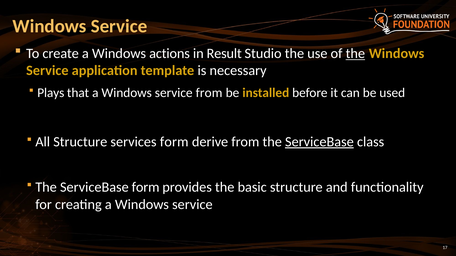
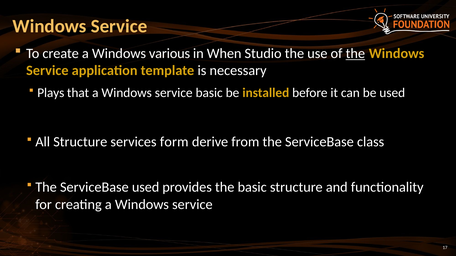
actions: actions -> various
Result: Result -> When
service from: from -> basic
ServiceBase at (319, 142) underline: present -> none
ServiceBase form: form -> used
